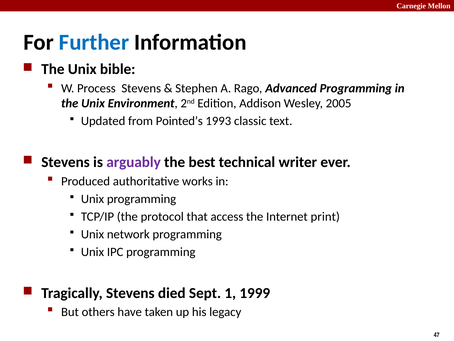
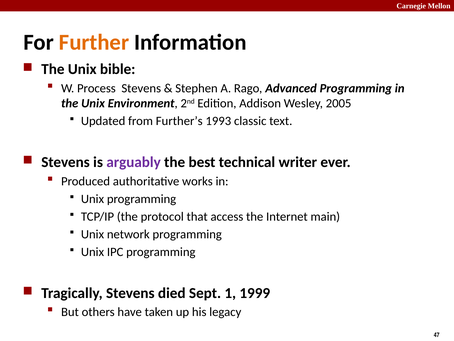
Further colour: blue -> orange
Pointed’s: Pointed’s -> Further’s
print: print -> main
